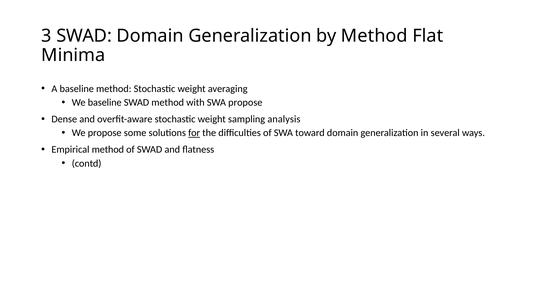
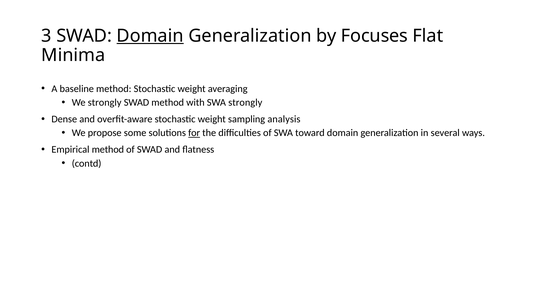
Domain at (150, 36) underline: none -> present
by Method: Method -> Focuses
We baseline: baseline -> strongly
SWA propose: propose -> strongly
